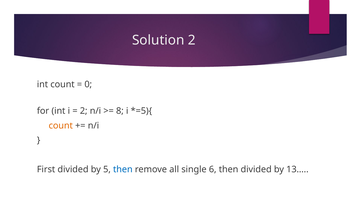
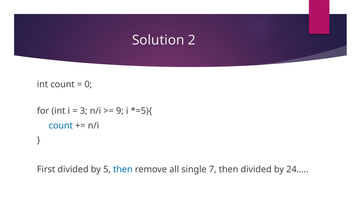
2 at (84, 111): 2 -> 3
8: 8 -> 9
count at (61, 126) colour: orange -> blue
6: 6 -> 7
13…: 13… -> 24…
